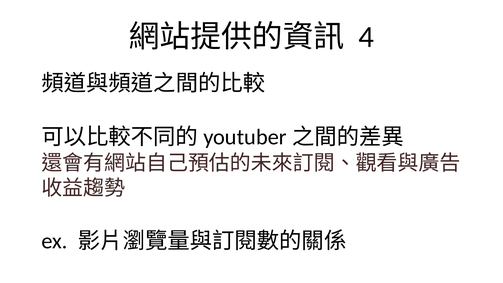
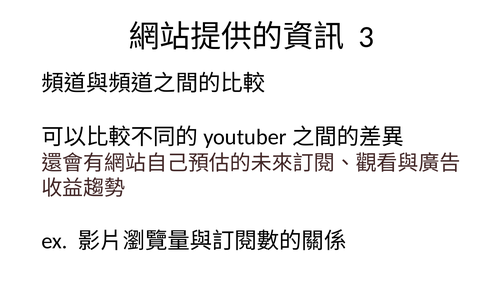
4: 4 -> 3
